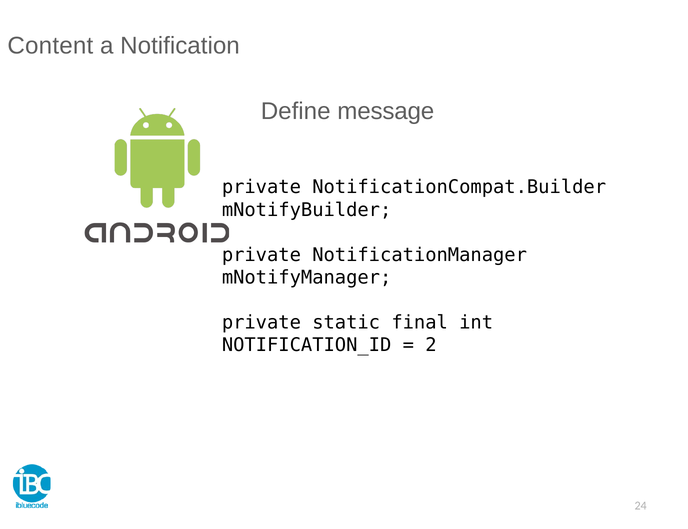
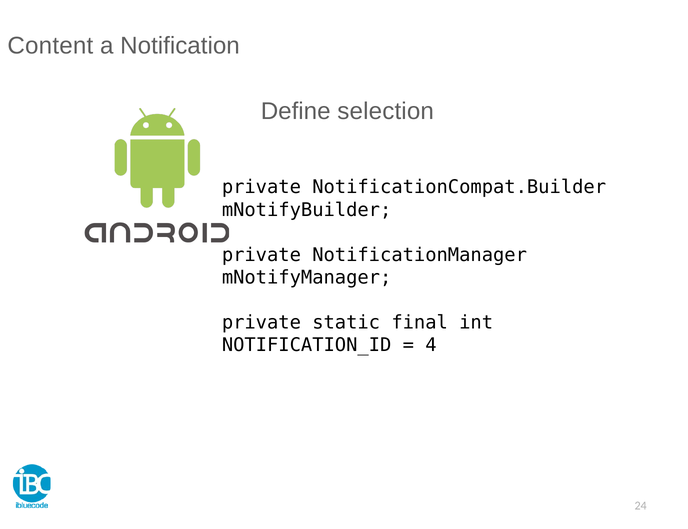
message: message -> selection
2: 2 -> 4
